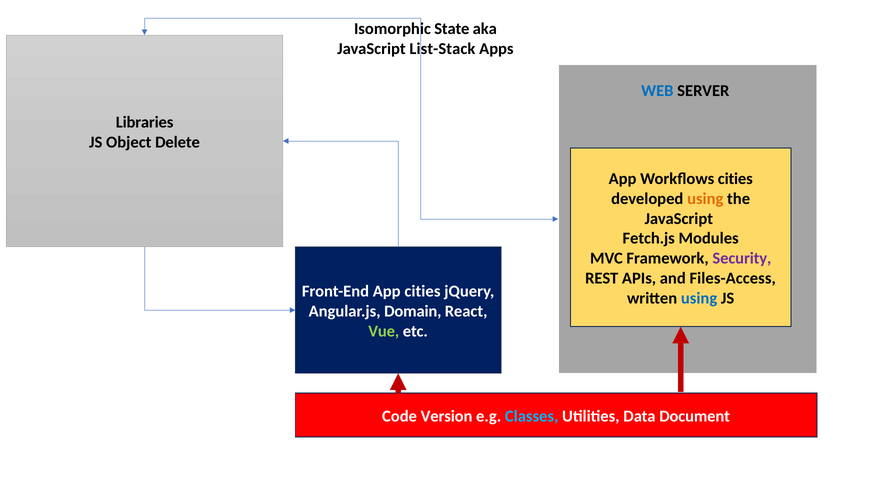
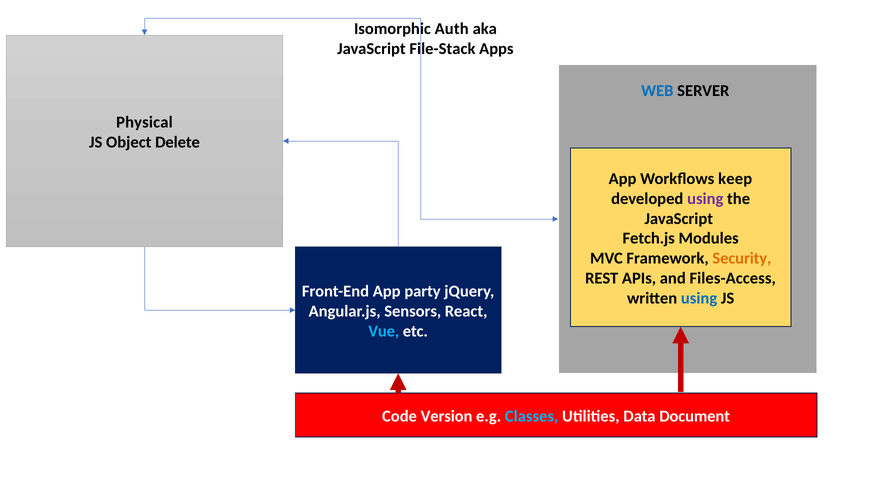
State: State -> Auth
List-Stack: List-Stack -> File-Stack
Libraries: Libraries -> Physical
Workflows cities: cities -> keep
using at (705, 199) colour: orange -> purple
Security colour: purple -> orange
App cities: cities -> party
Domain: Domain -> Sensors
Vue colour: light green -> light blue
